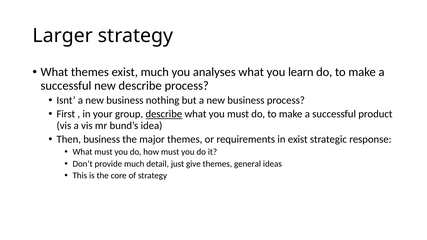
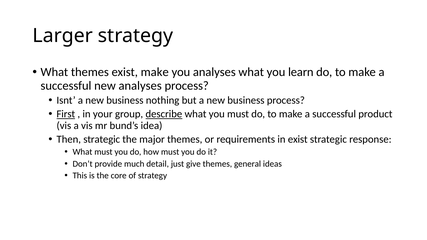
exist much: much -> make
new describe: describe -> analyses
First underline: none -> present
Then business: business -> strategic
